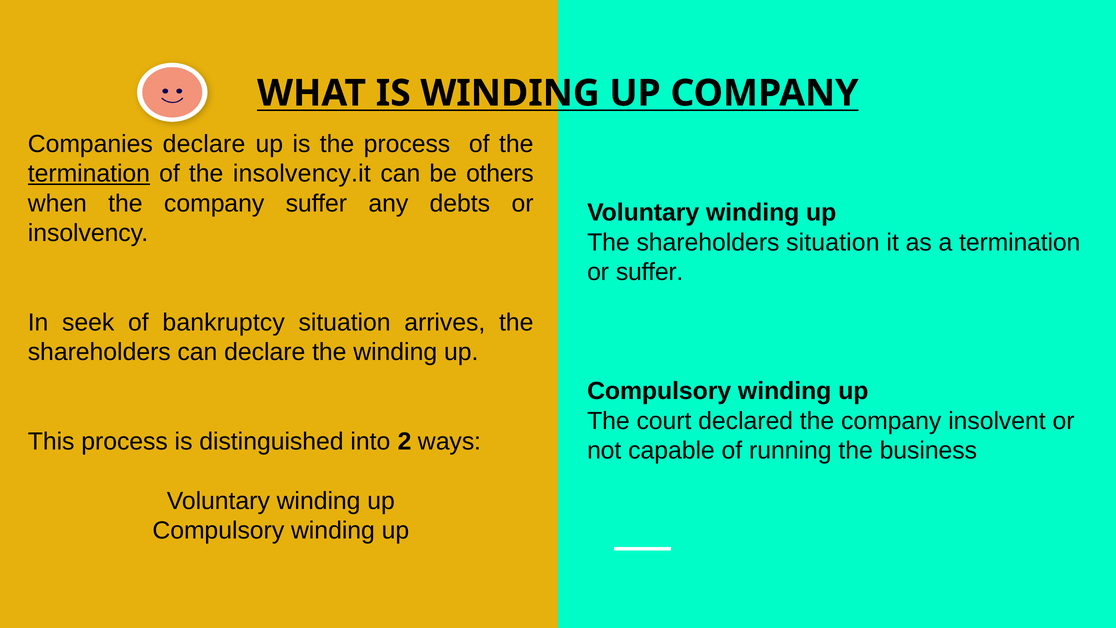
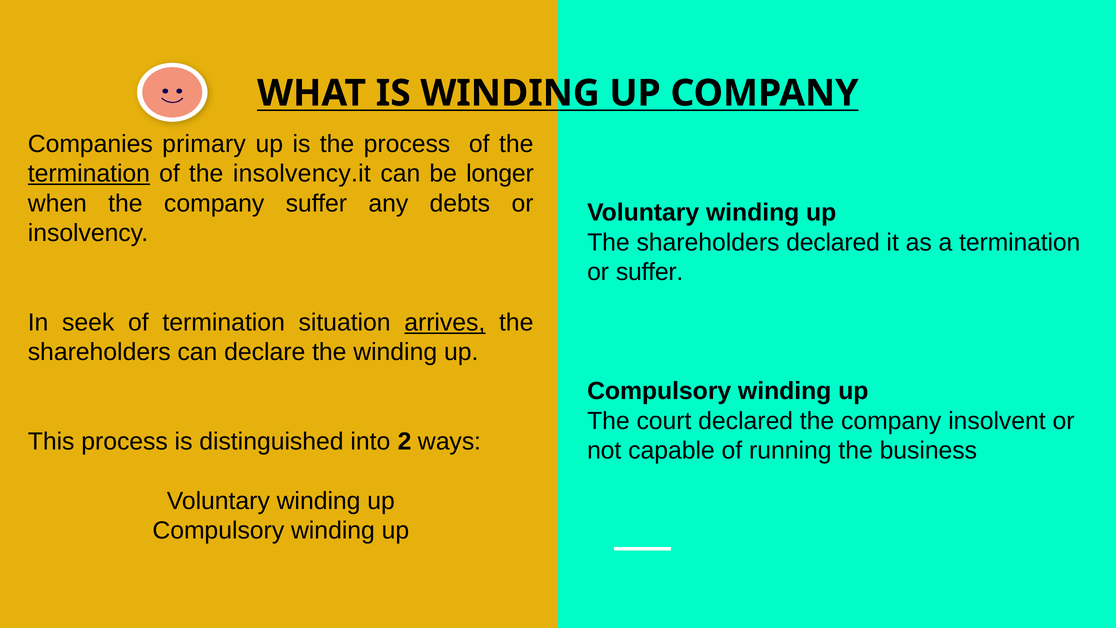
Companies declare: declare -> primary
others: others -> longer
shareholders situation: situation -> declared
of bankruptcy: bankruptcy -> termination
arrives underline: none -> present
